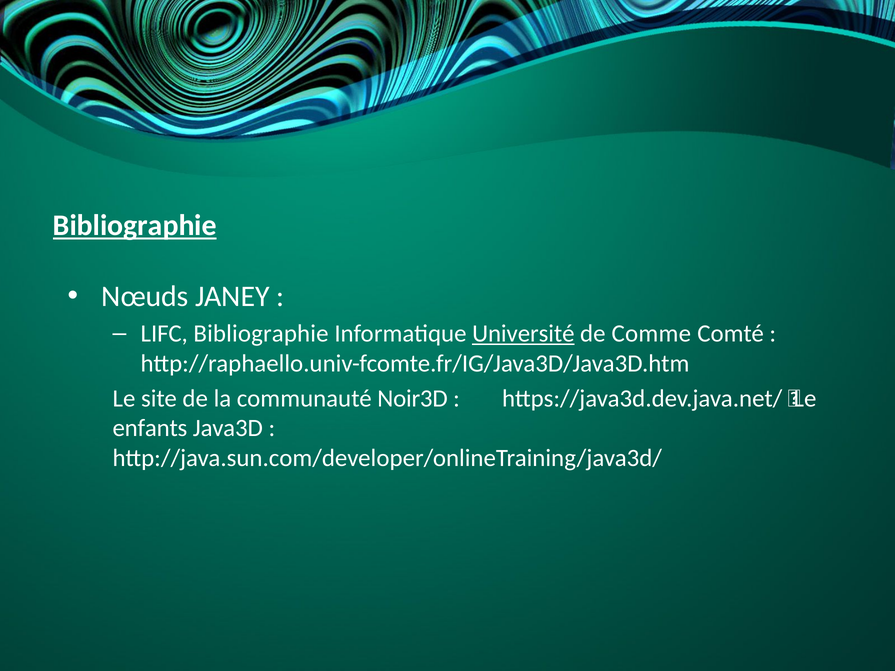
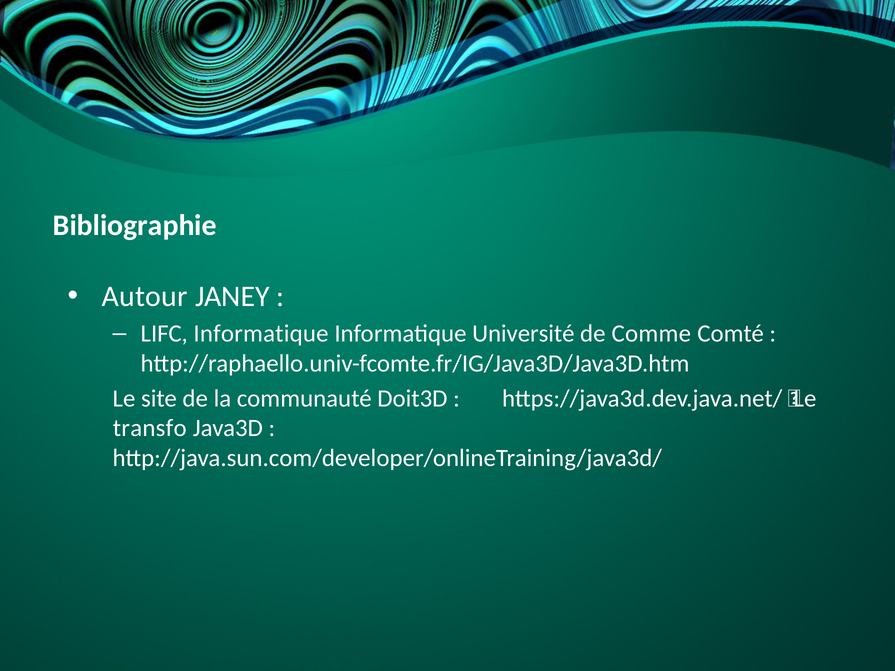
Bibliographie at (135, 226) underline: present -> none
Nœuds: Nœuds -> Autour
LIFC Bibliographie: Bibliographie -> Informatique
Université underline: present -> none
Noir3D: Noir3D -> Doit3D
enfants: enfants -> transfo
